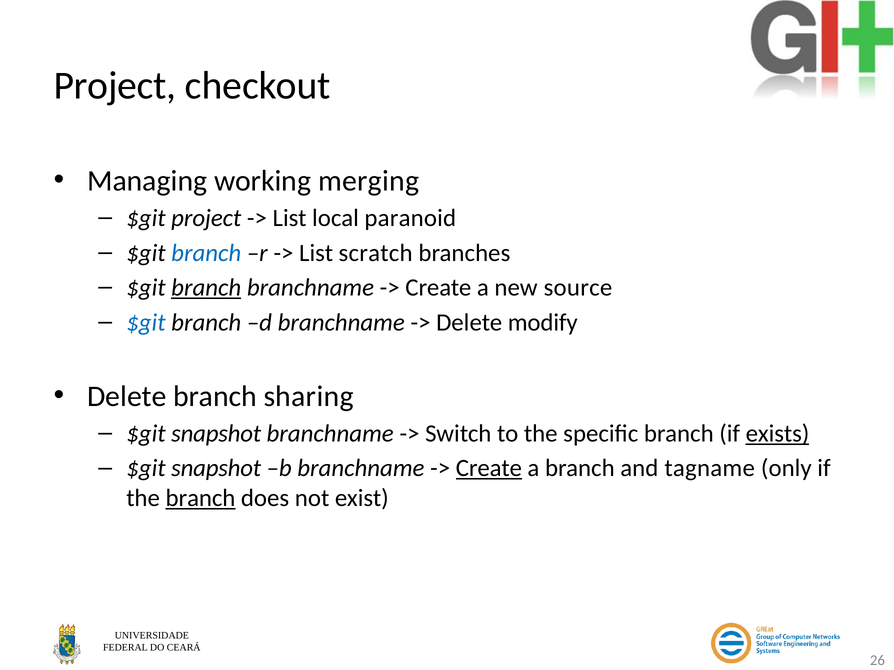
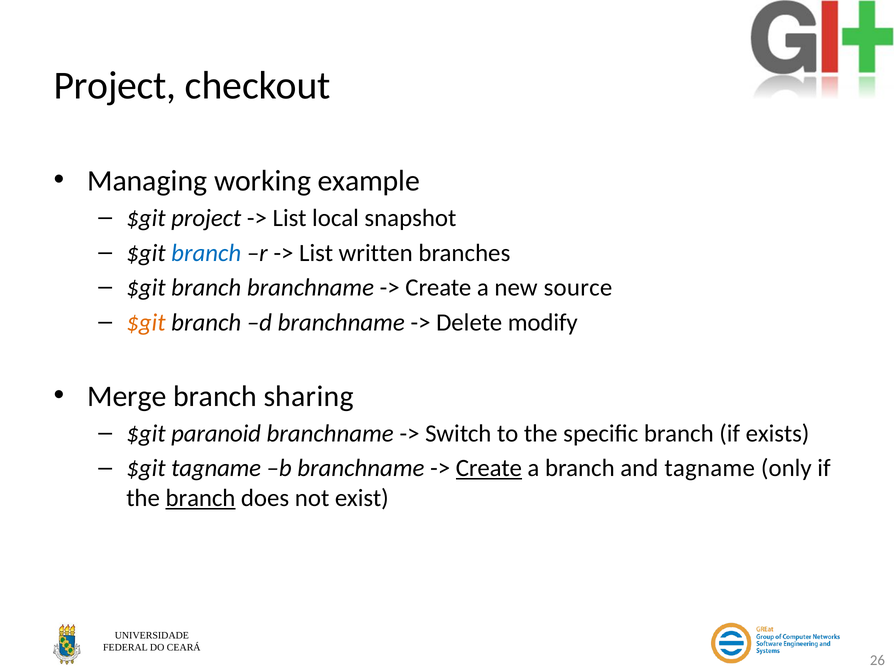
merging: merging -> example
paranoid: paranoid -> snapshot
scratch: scratch -> written
branch at (206, 288) underline: present -> none
$git at (146, 323) colour: blue -> orange
Delete at (127, 396): Delete -> Merge
snapshot at (216, 434): snapshot -> paranoid
exists underline: present -> none
snapshot at (216, 469): snapshot -> tagname
